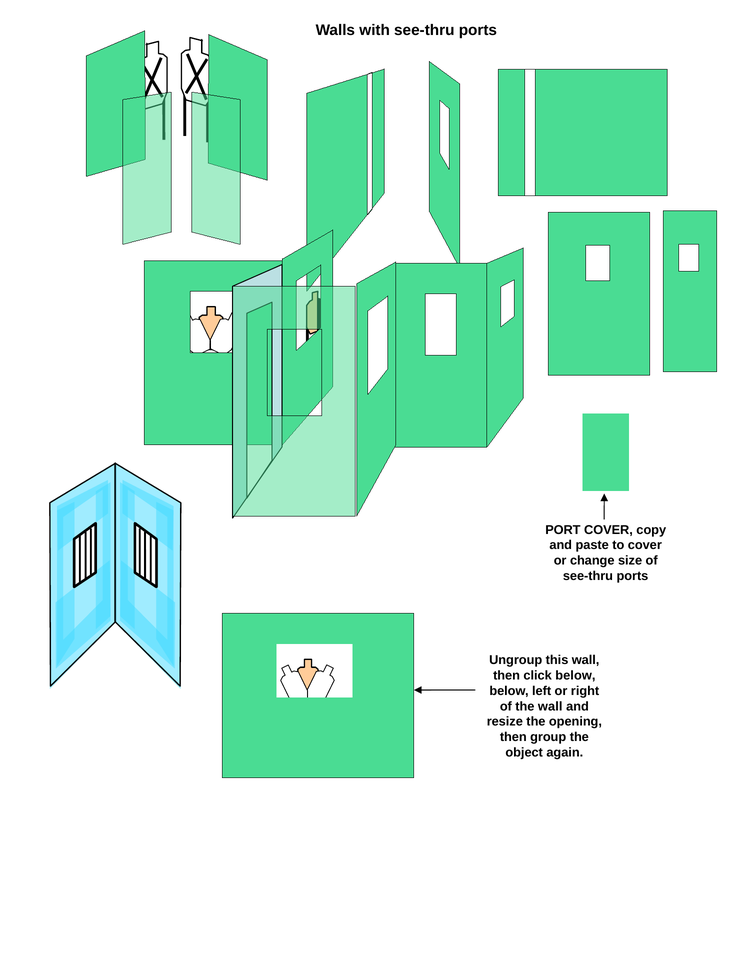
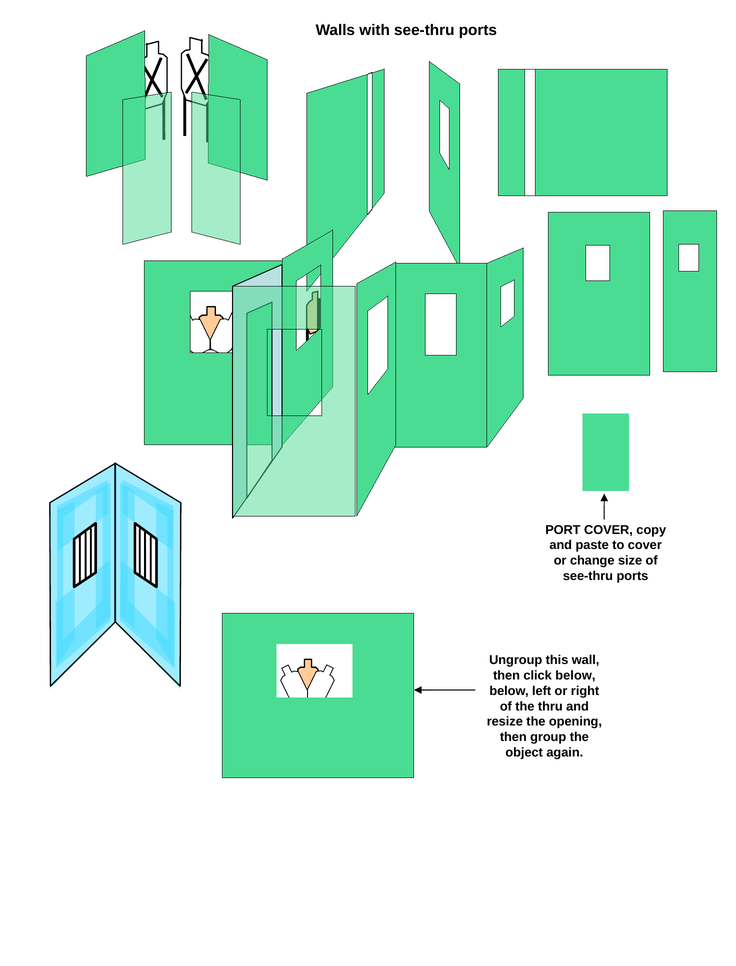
the wall: wall -> thru
